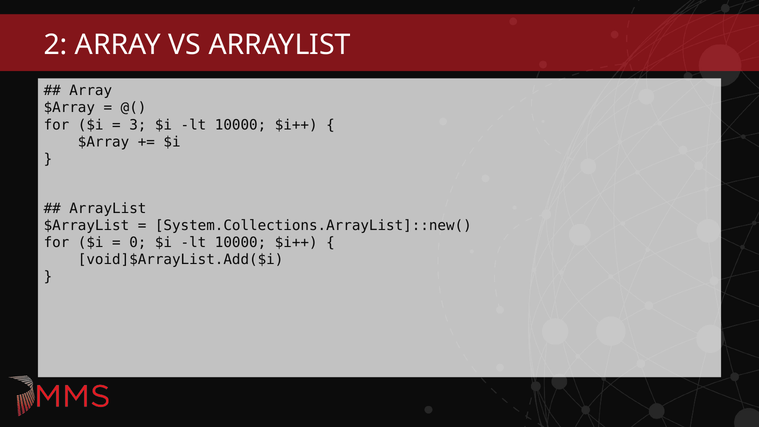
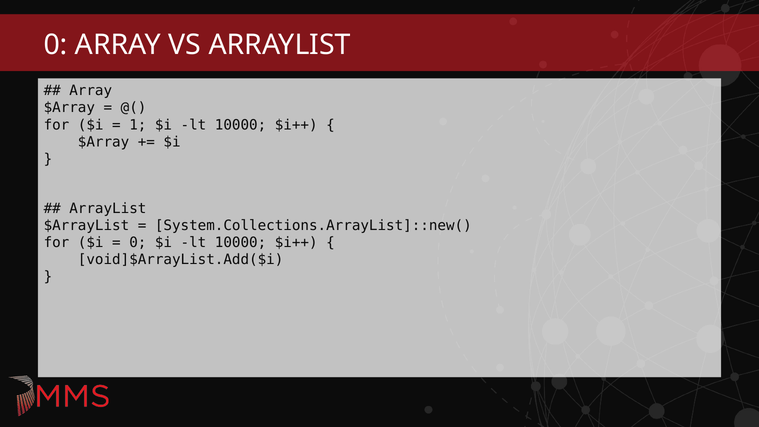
2 at (56, 45): 2 -> 0
3: 3 -> 1
